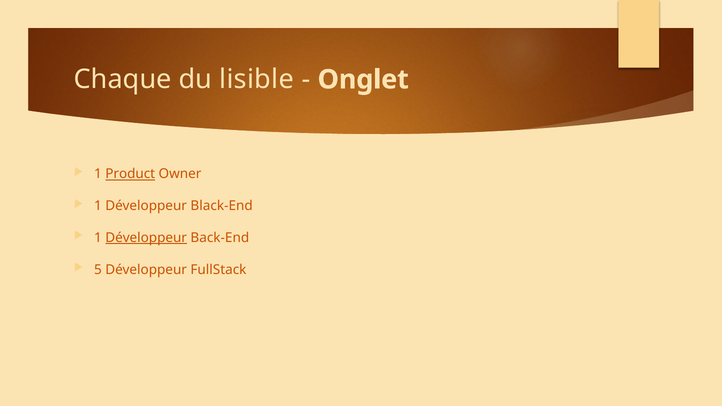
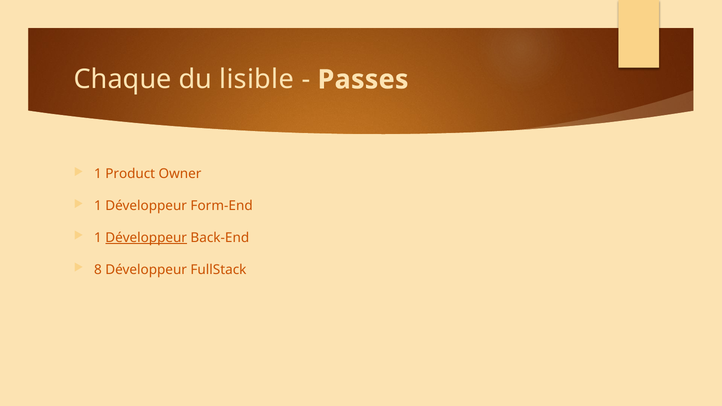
Onglet: Onglet -> Passes
Product underline: present -> none
Black-End: Black-End -> Form-End
5: 5 -> 8
